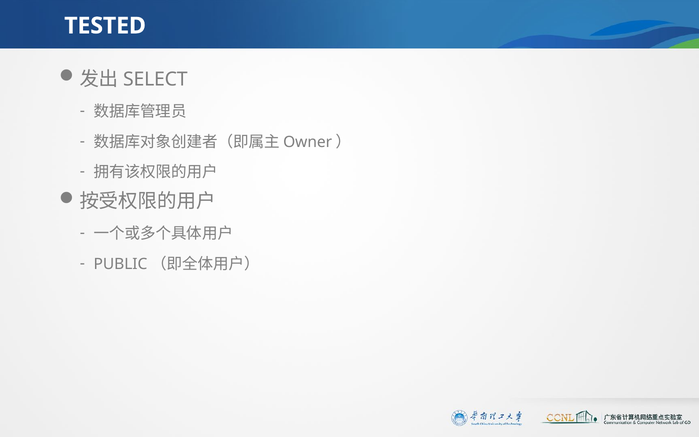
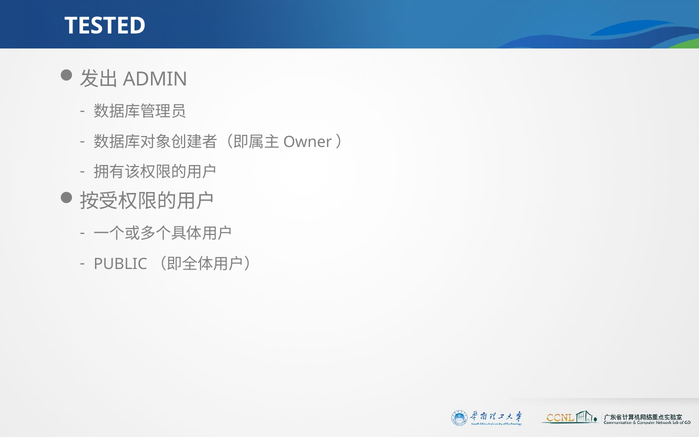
SELECT: SELECT -> ADMIN
